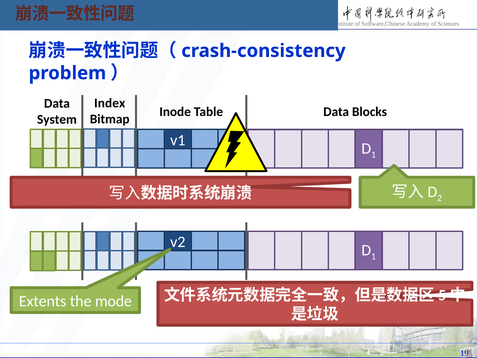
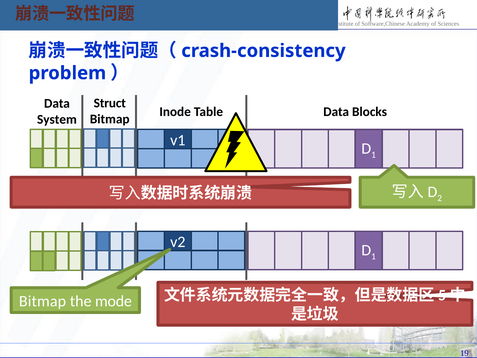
Index: Index -> Struct
Extents at (43, 301): Extents -> Bitmap
